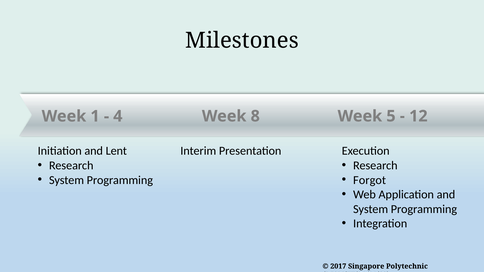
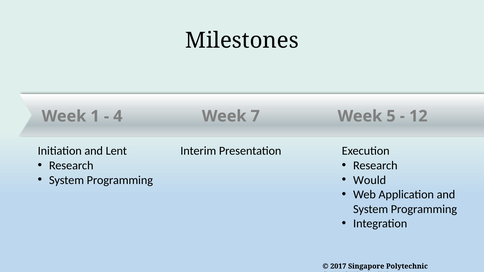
8: 8 -> 7
Forgot: Forgot -> Would
